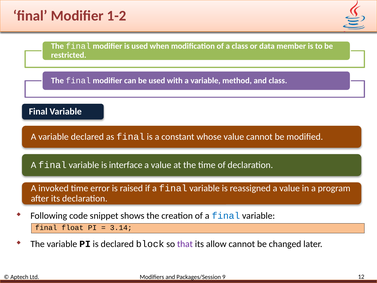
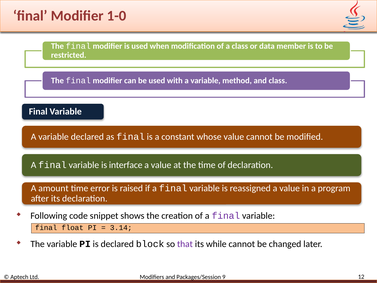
1-2: 1-2 -> 1-0
invoked: invoked -> amount
final at (226, 216) colour: blue -> purple
allow: allow -> while
